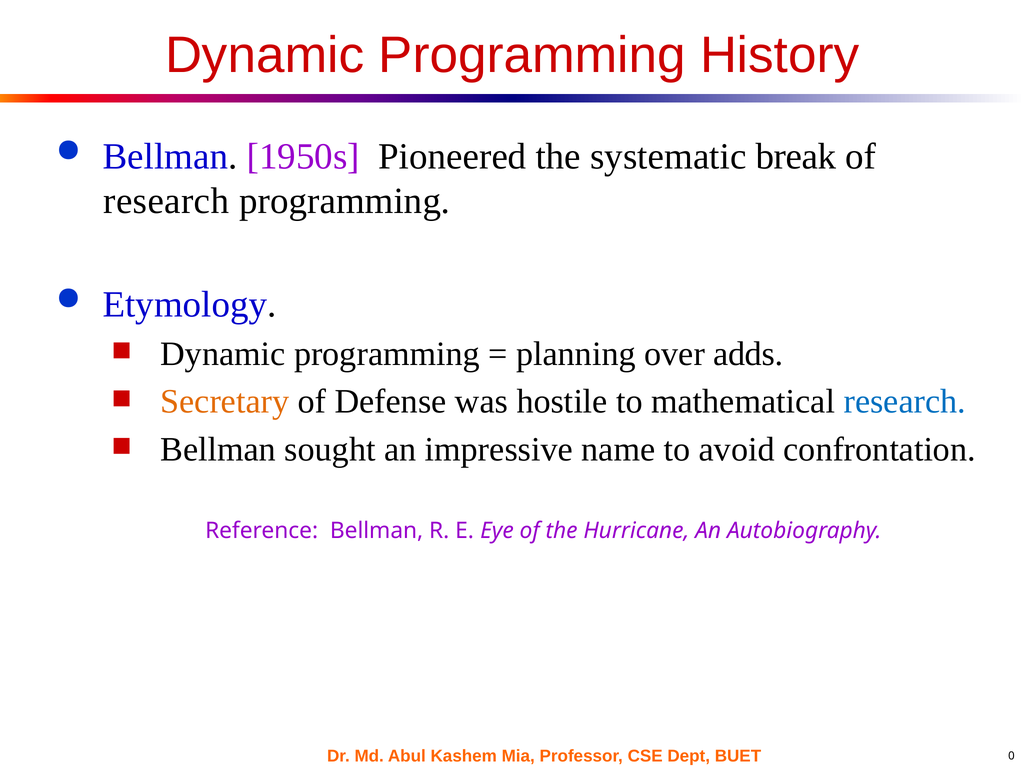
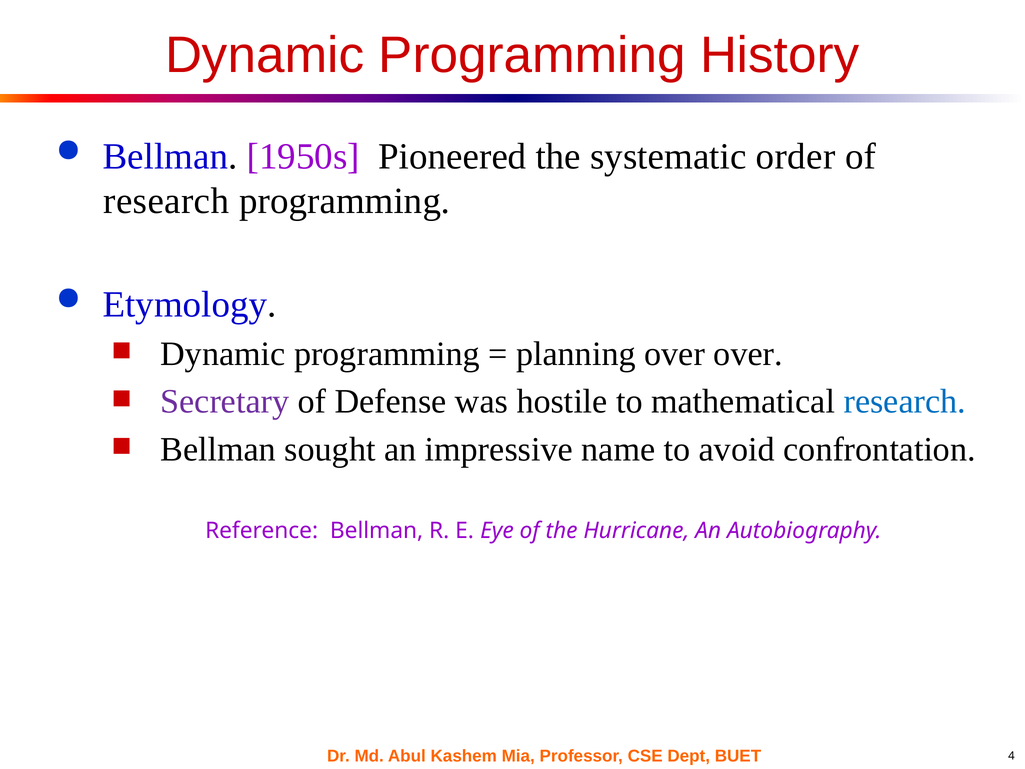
break: break -> order
over adds: adds -> over
Secretary colour: orange -> purple
0: 0 -> 4
